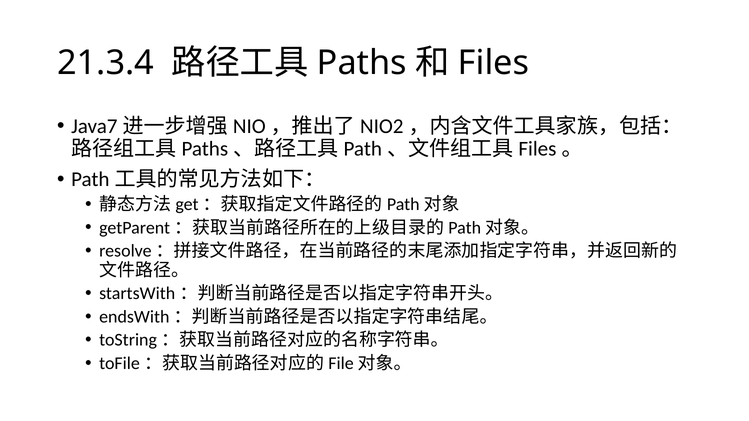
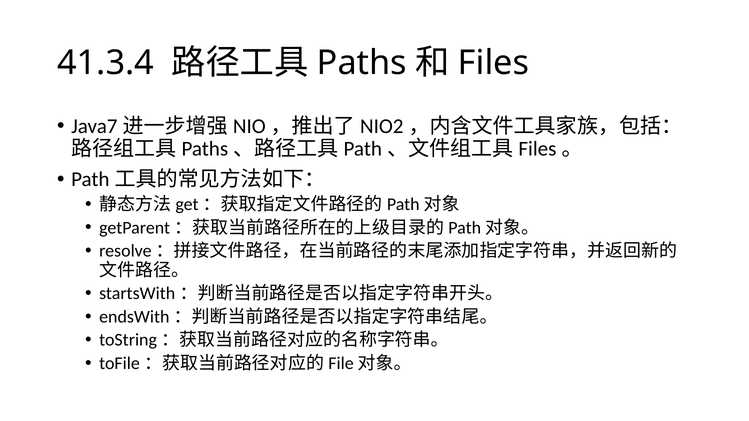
21.3.4: 21.3.4 -> 41.3.4
